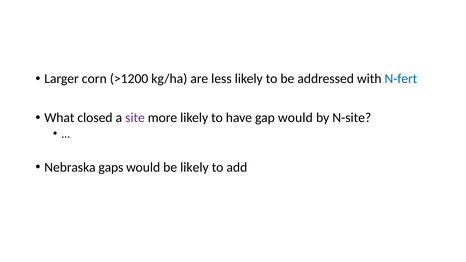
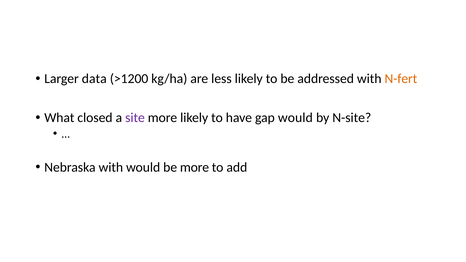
corn: corn -> data
N-fert colour: blue -> orange
Nebraska gaps: gaps -> with
be likely: likely -> more
